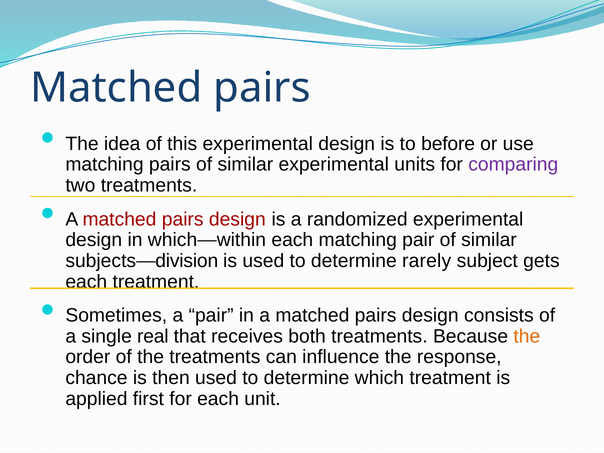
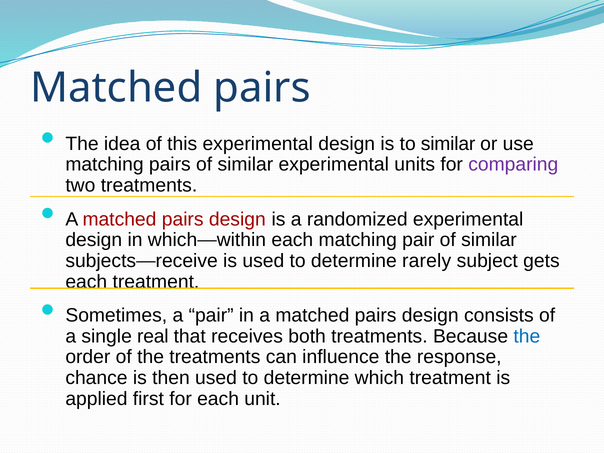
to before: before -> similar
division: division -> receive
the at (527, 336) colour: orange -> blue
